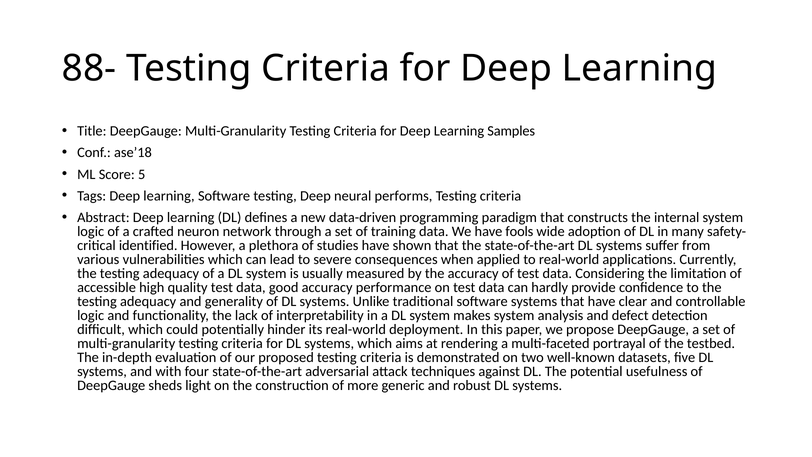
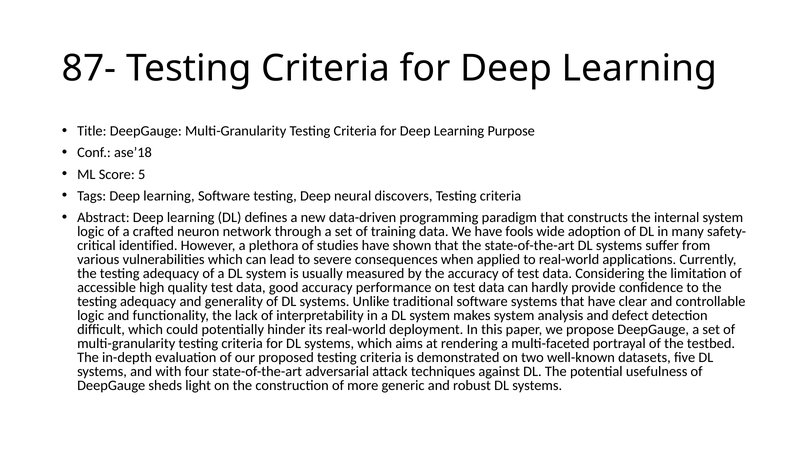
88-: 88- -> 87-
Samples: Samples -> Purpose
performs: performs -> discovers
